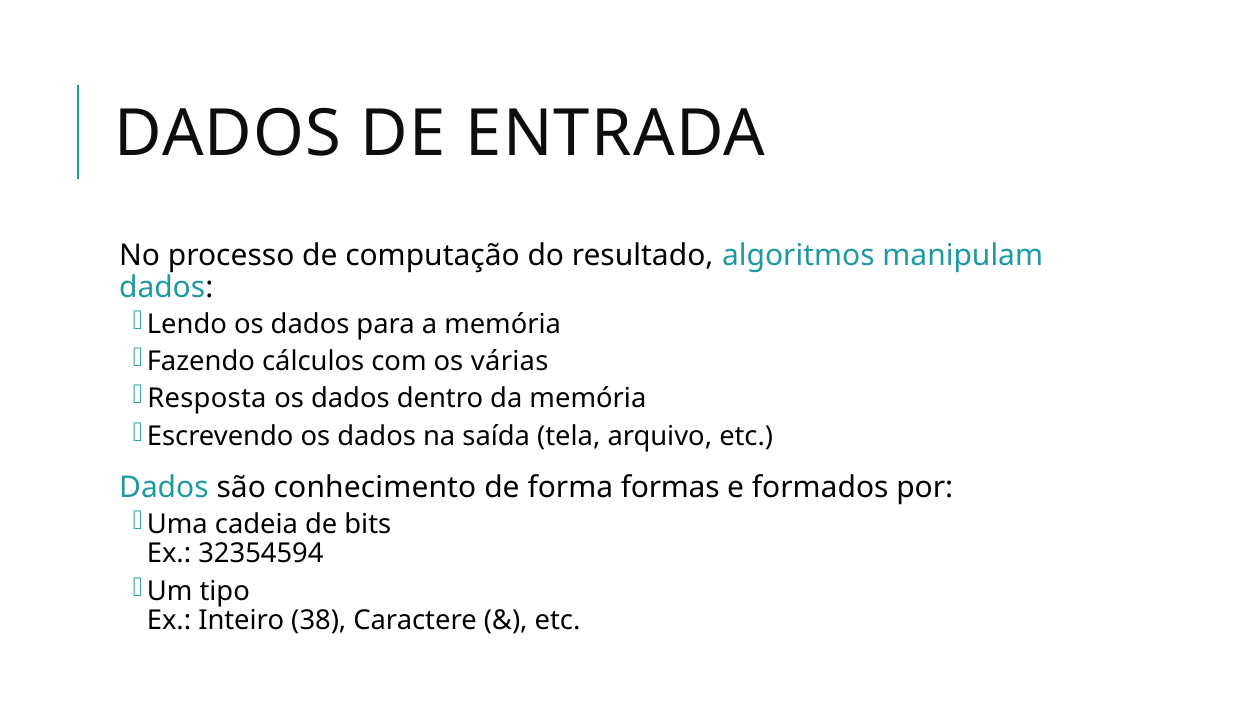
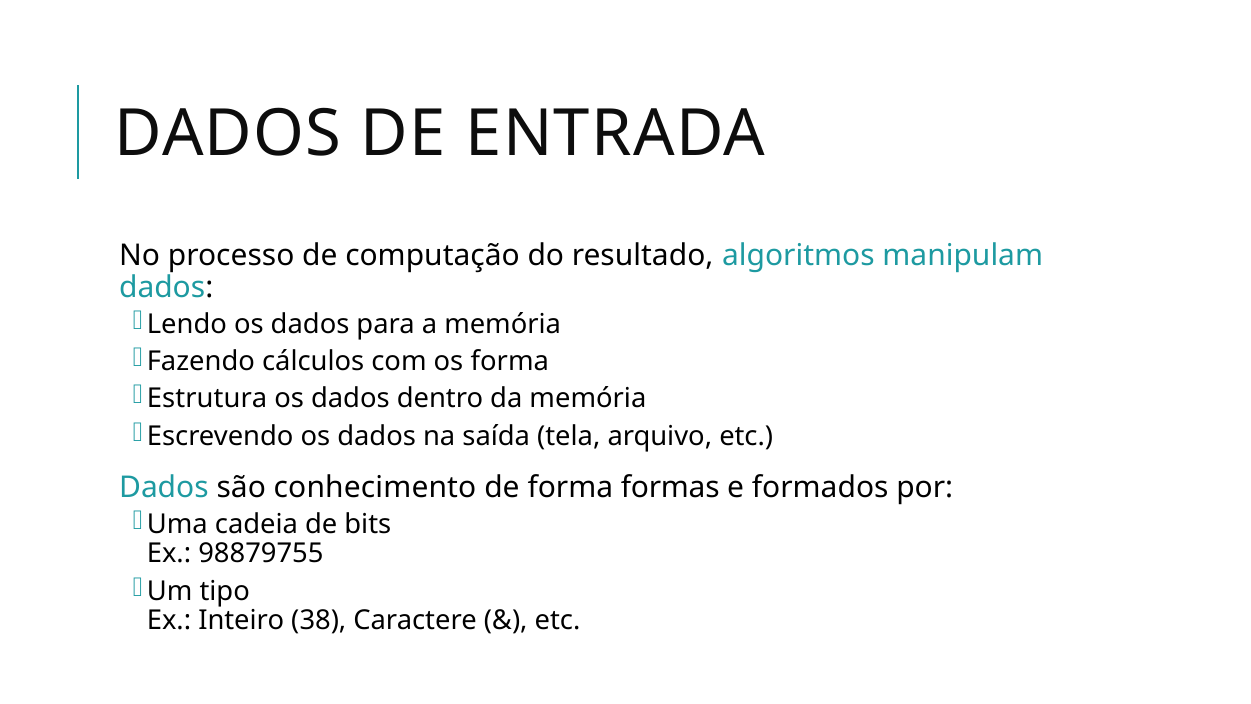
os várias: várias -> forma
Resposta: Resposta -> Estrutura
32354594: 32354594 -> 98879755
